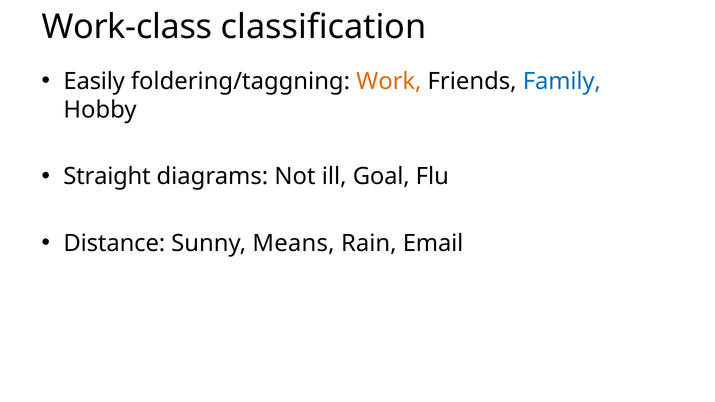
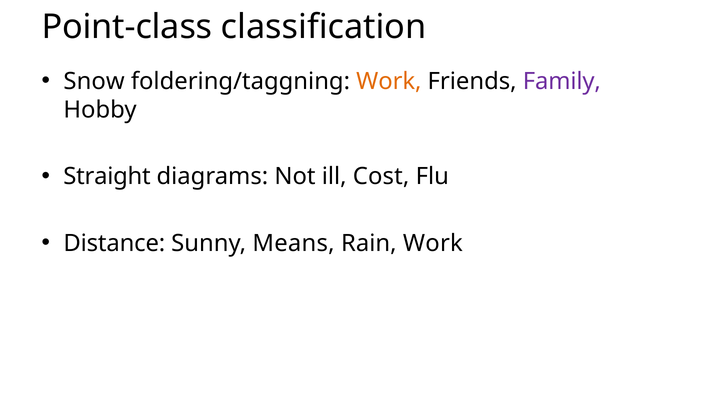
Work-class: Work-class -> Point-class
Easily: Easily -> Snow
Family colour: blue -> purple
Goal: Goal -> Cost
Rain Email: Email -> Work
